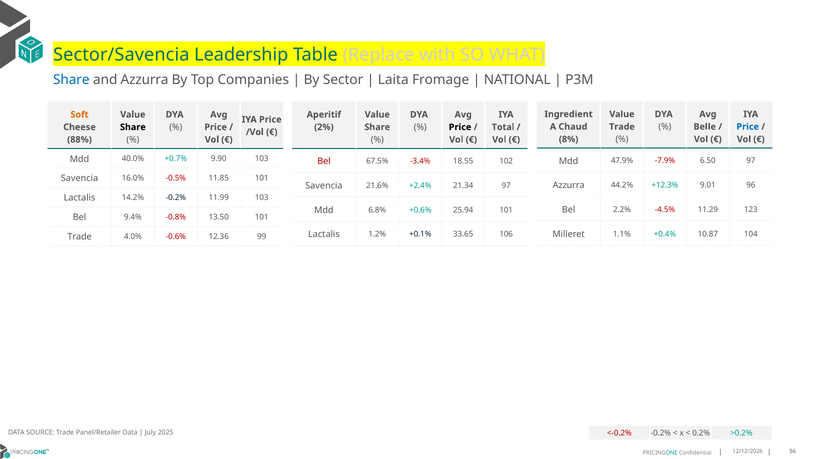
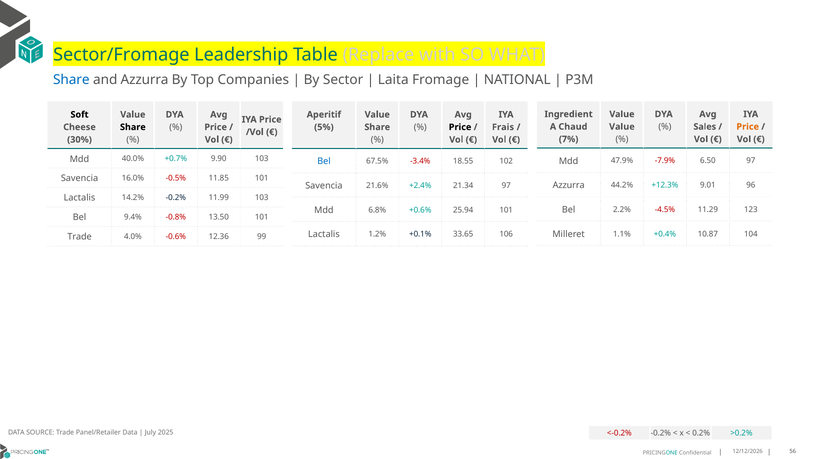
Sector/Savencia: Sector/Savencia -> Sector/Fromage
Soft colour: orange -> black
Trade at (622, 127): Trade -> Value
Belle: Belle -> Sales
Price at (748, 127) colour: blue -> orange
2%: 2% -> 5%
Total: Total -> Frais
8%: 8% -> 7%
88%: 88% -> 30%
Bel at (324, 161) colour: red -> blue
